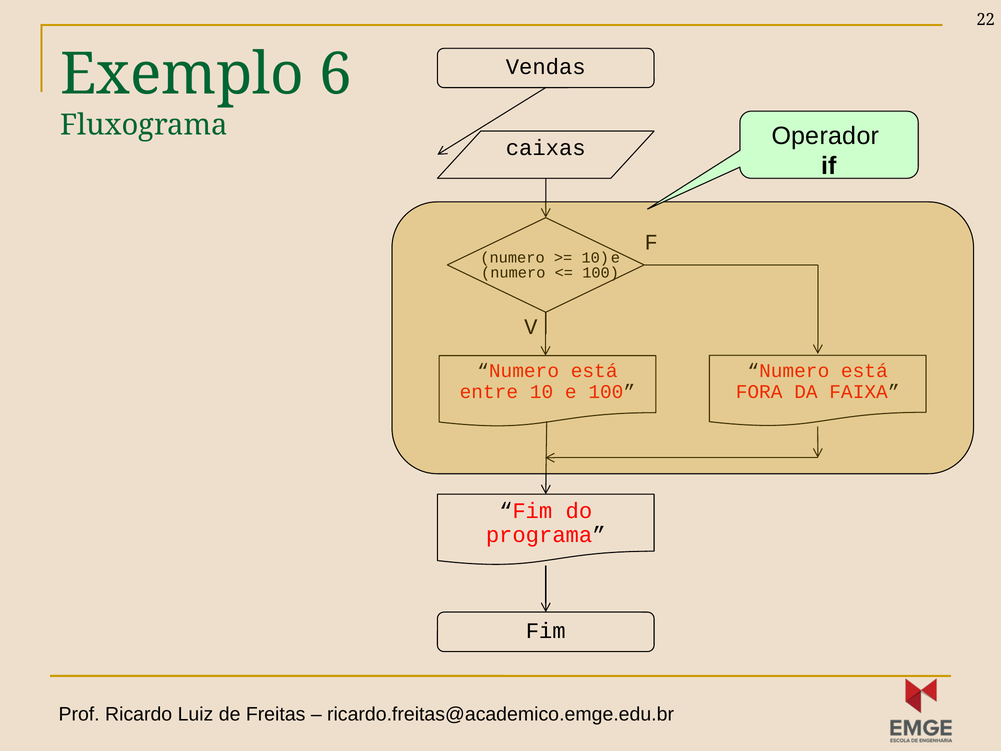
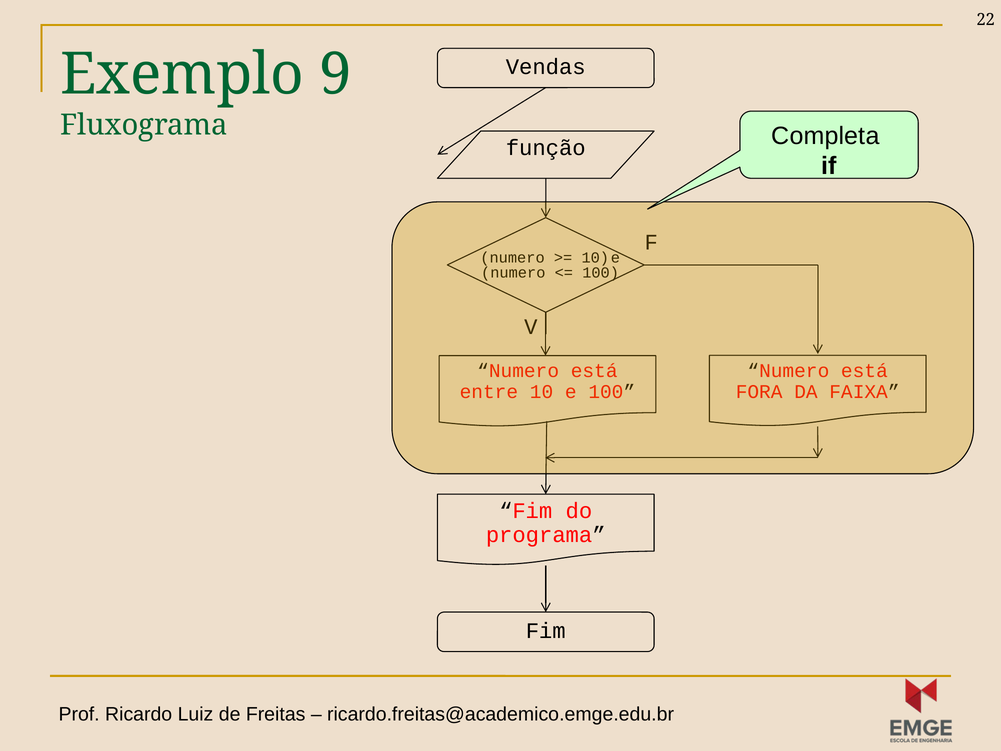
6: 6 -> 9
Operador: Operador -> Completa
caixas: caixas -> função
